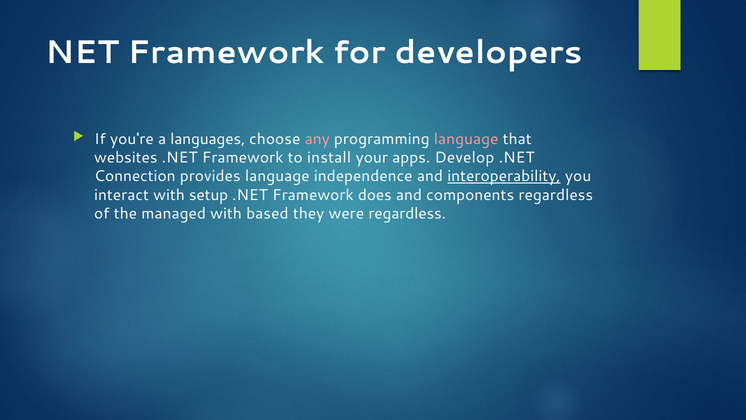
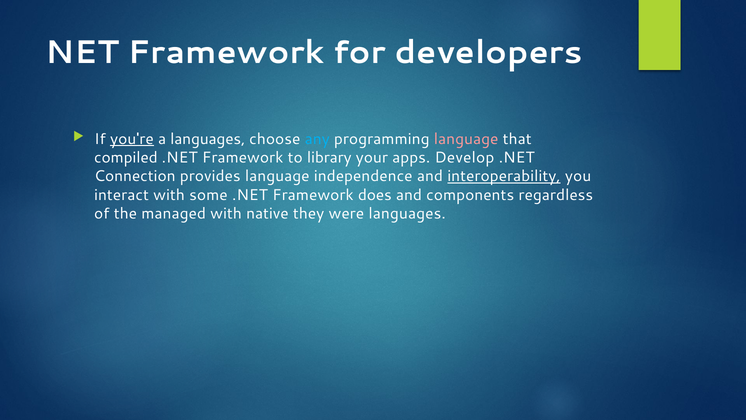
you're underline: none -> present
any colour: pink -> light blue
websites: websites -> compiled
install: install -> library
setup: setup -> some
based: based -> native
were regardless: regardless -> languages
